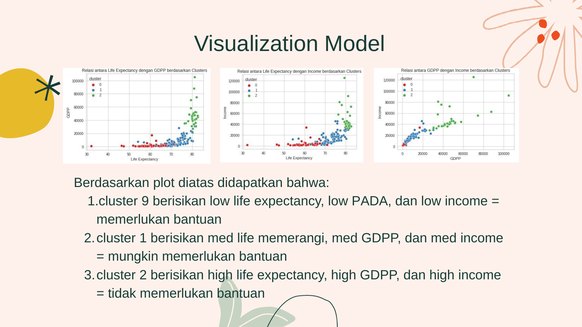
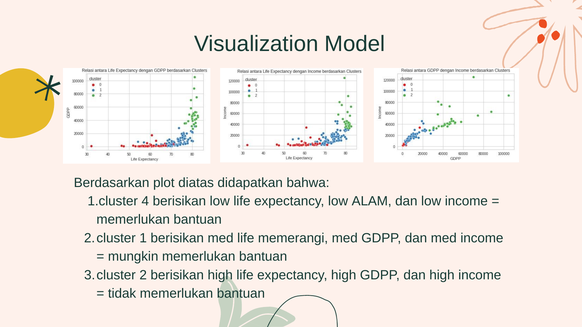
9: 9 -> 4
PADA: PADA -> ALAM
